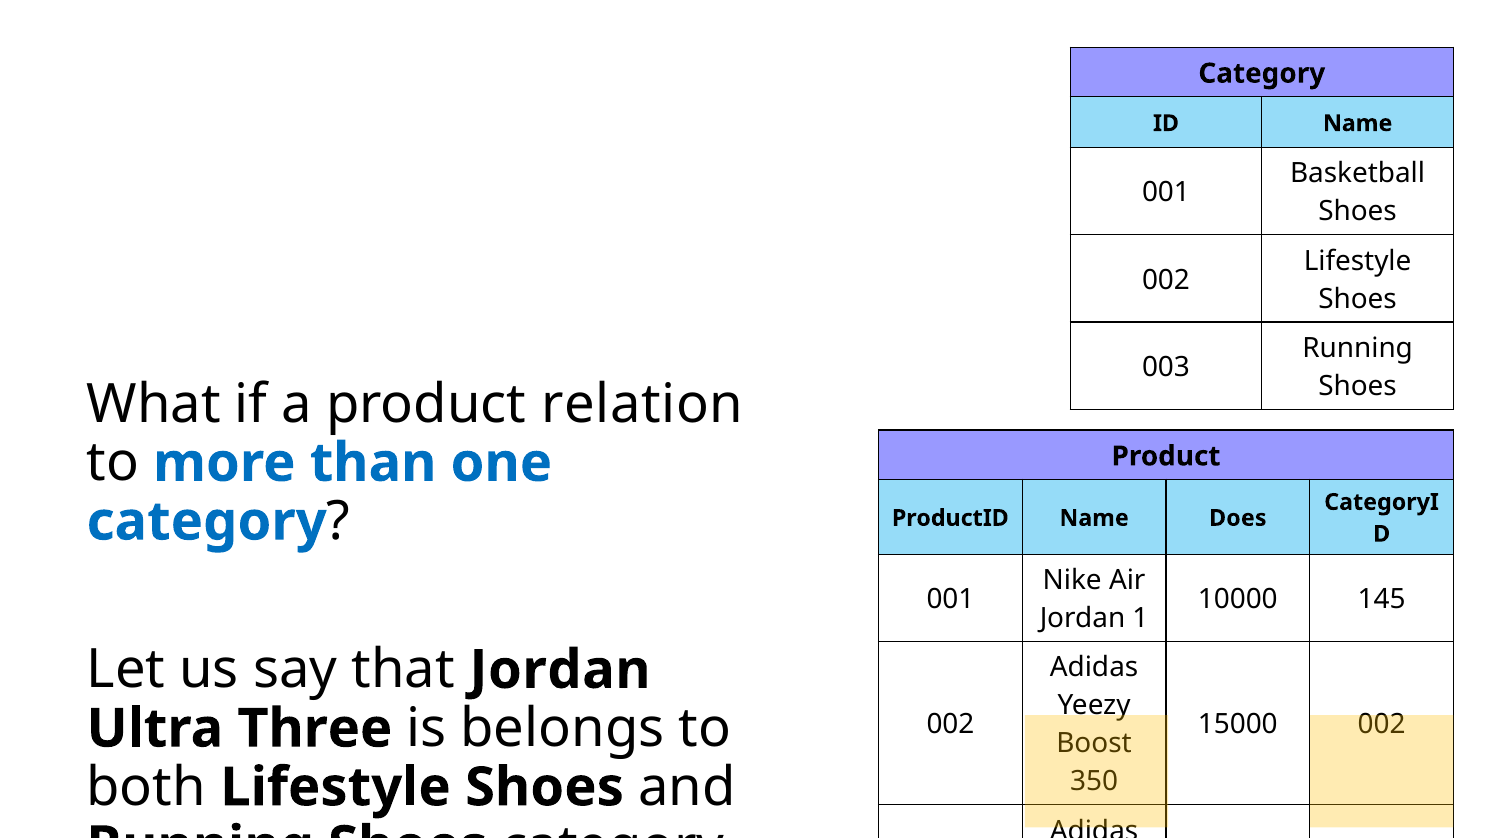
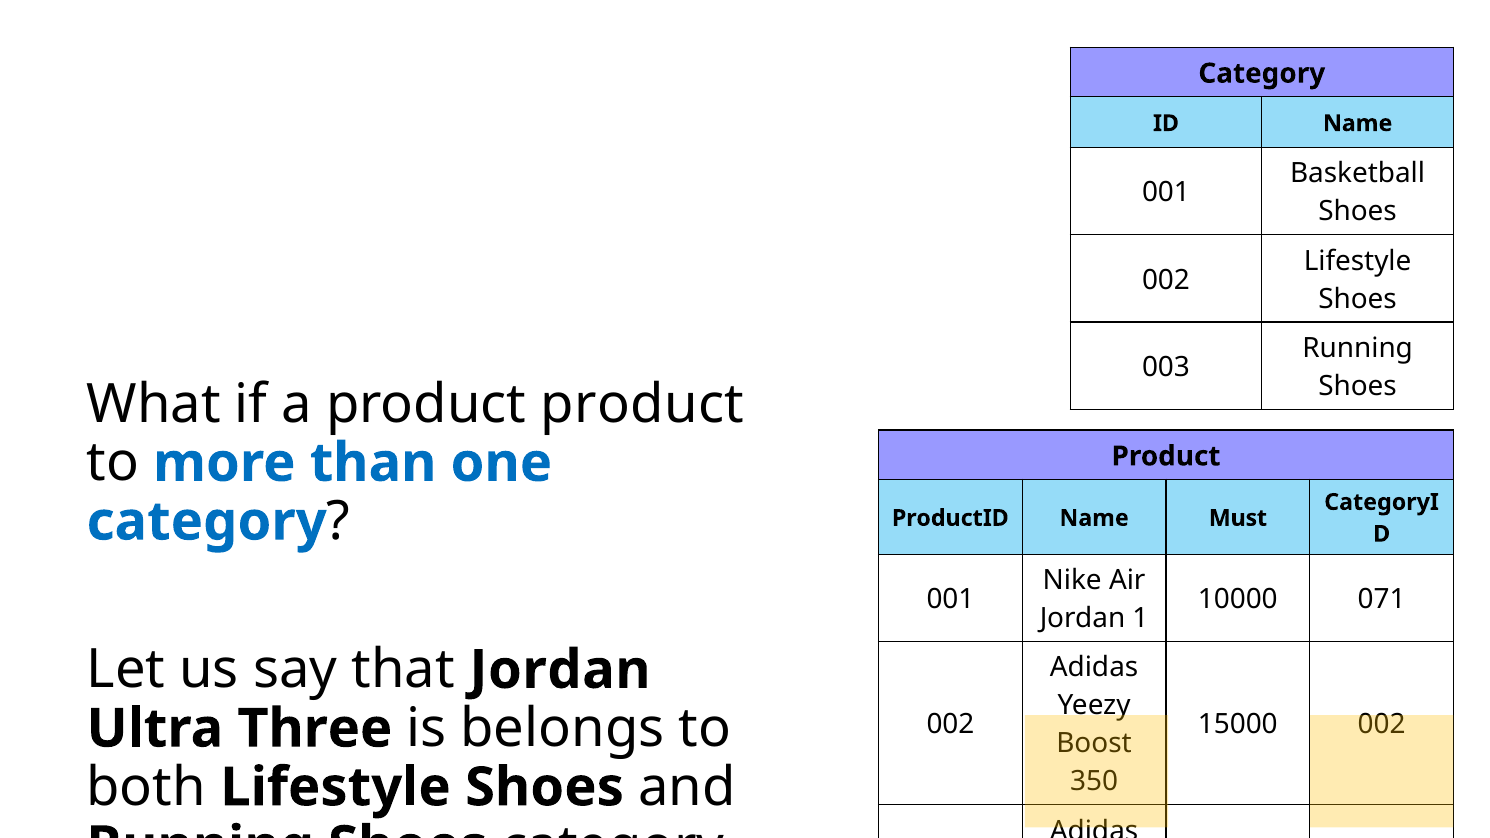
product relation: relation -> product
Does: Does -> Must
145: 145 -> 071
